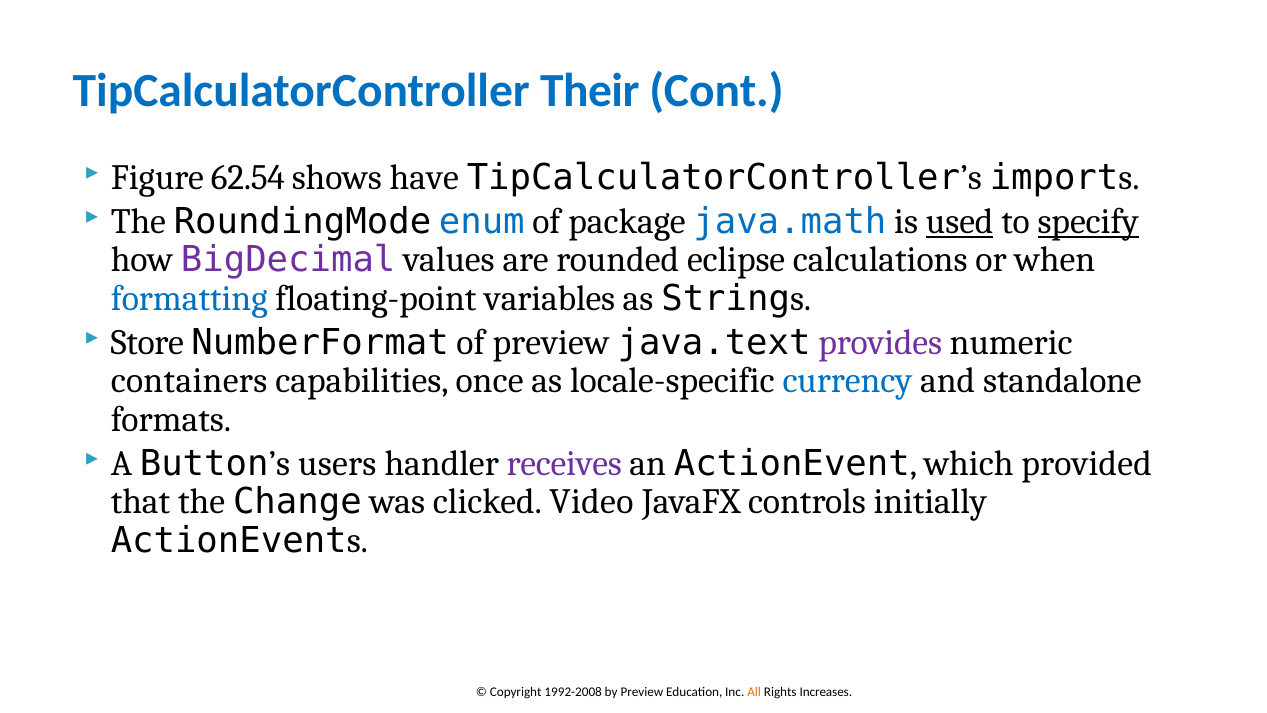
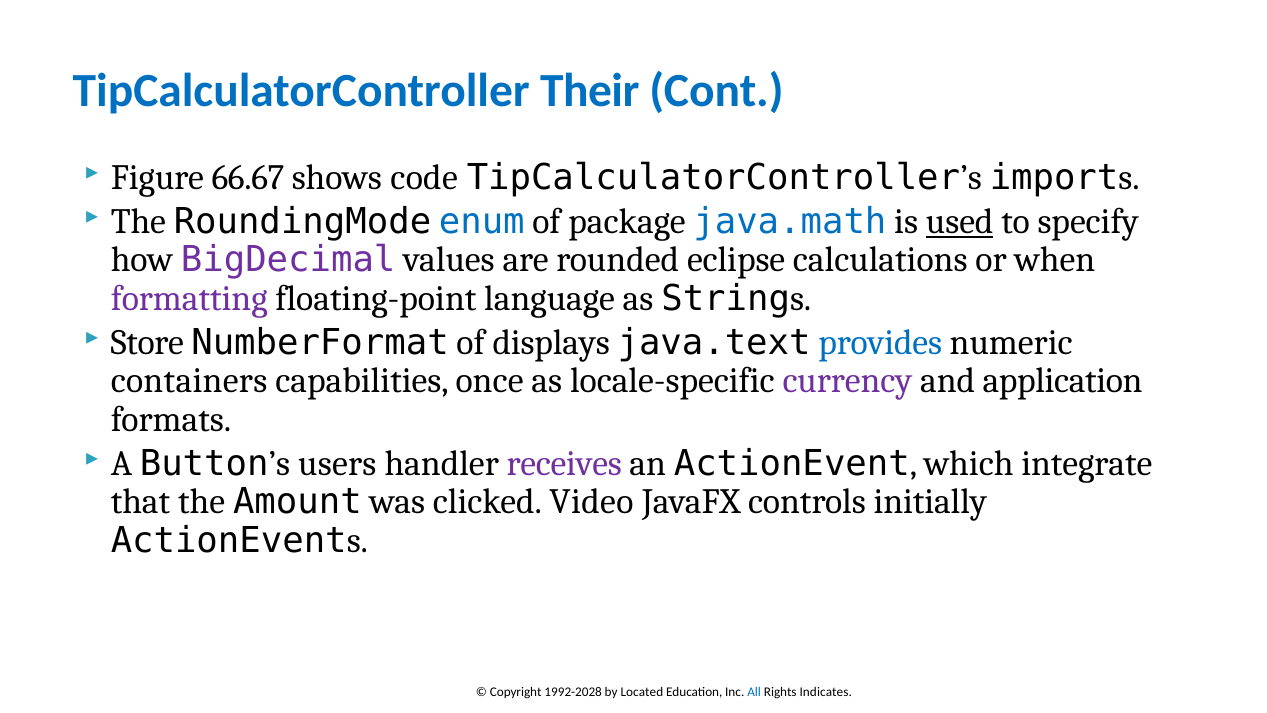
62.54: 62.54 -> 66.67
have: have -> code
specify underline: present -> none
formatting colour: blue -> purple
variables: variables -> language
of preview: preview -> displays
provides colour: purple -> blue
currency colour: blue -> purple
standalone: standalone -> application
provided: provided -> integrate
Change: Change -> Amount
1992-2008: 1992-2008 -> 1992-2028
by Preview: Preview -> Located
All colour: orange -> blue
Increases: Increases -> Indicates
